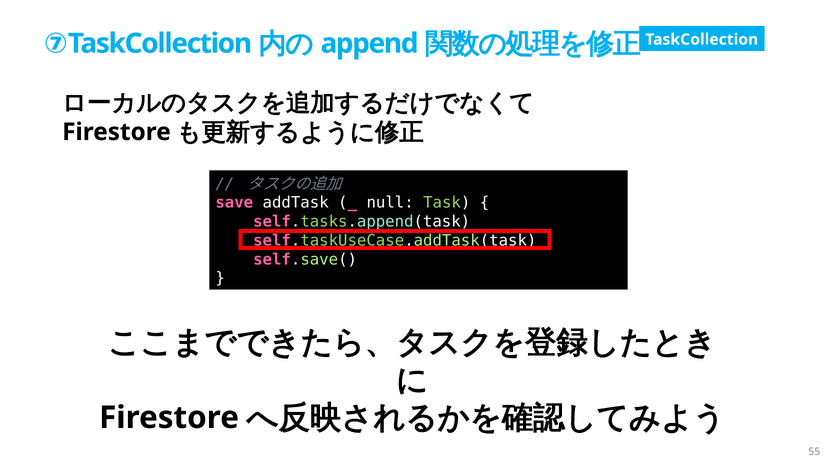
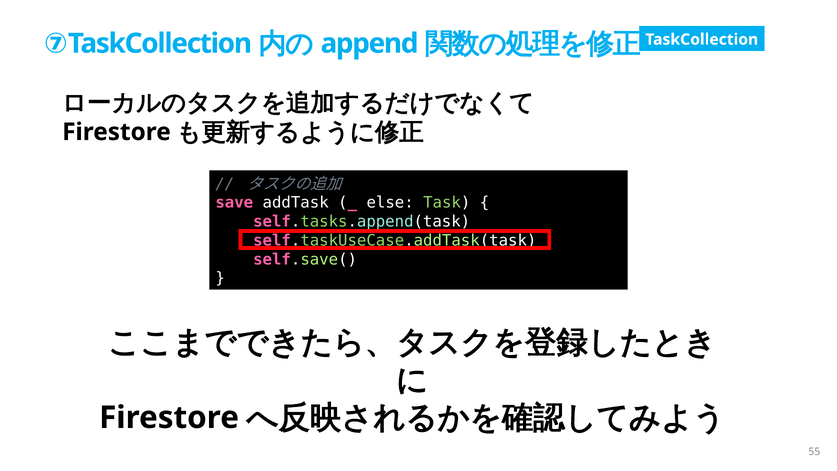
null: null -> else
